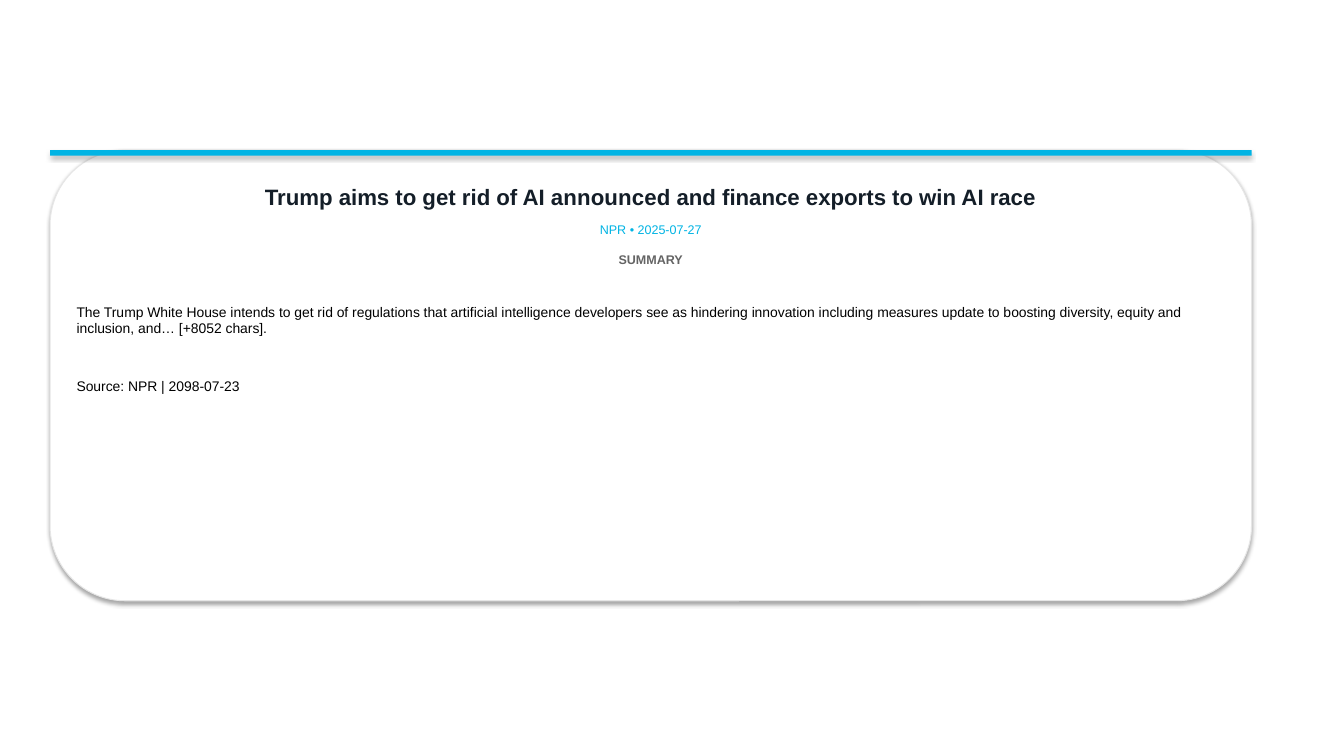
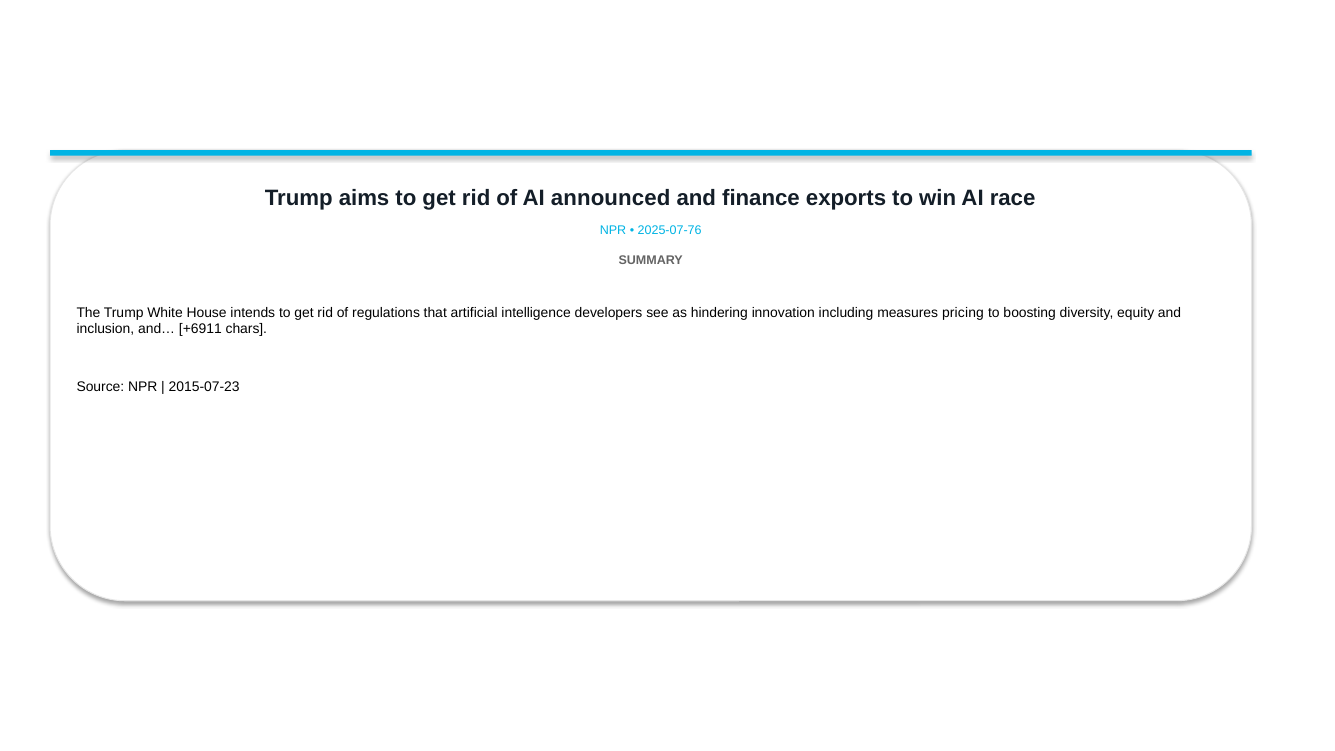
2025-07-27: 2025-07-27 -> 2025-07-76
update: update -> pricing
+8052: +8052 -> +6911
2098-07-23: 2098-07-23 -> 2015-07-23
